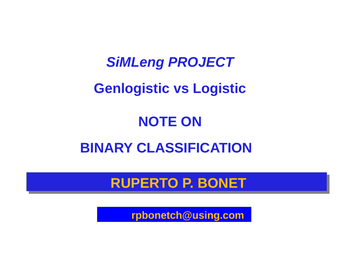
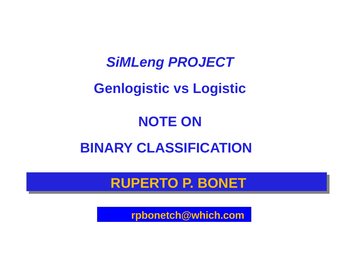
rpbonetch@using.com: rpbonetch@using.com -> rpbonetch@which.com
